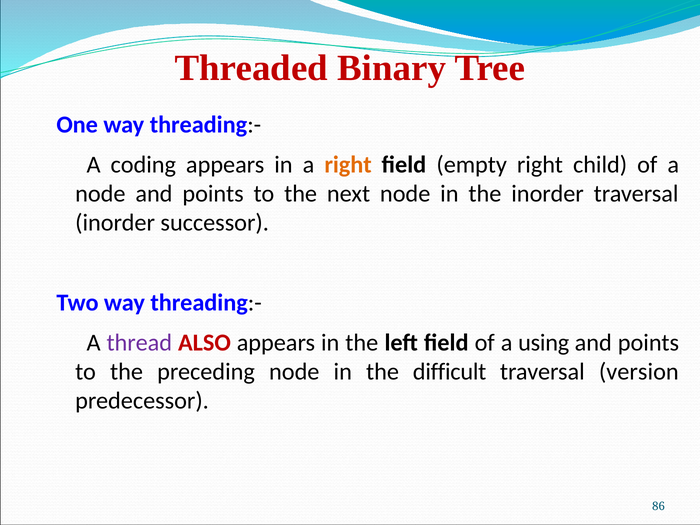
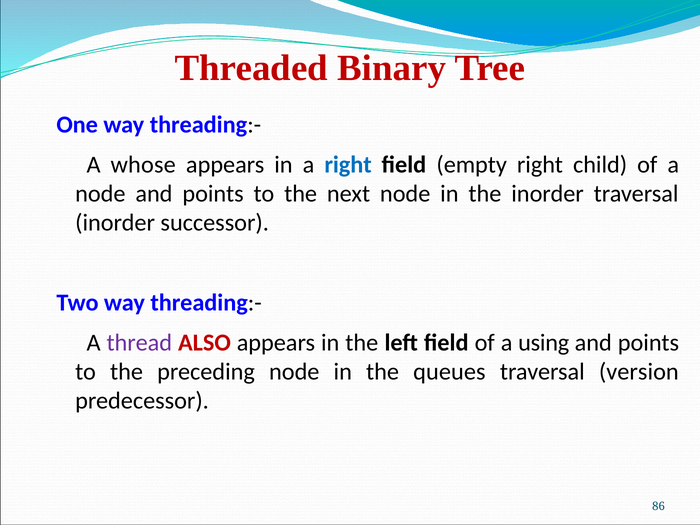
coding: coding -> whose
right at (348, 165) colour: orange -> blue
difficult: difficult -> queues
